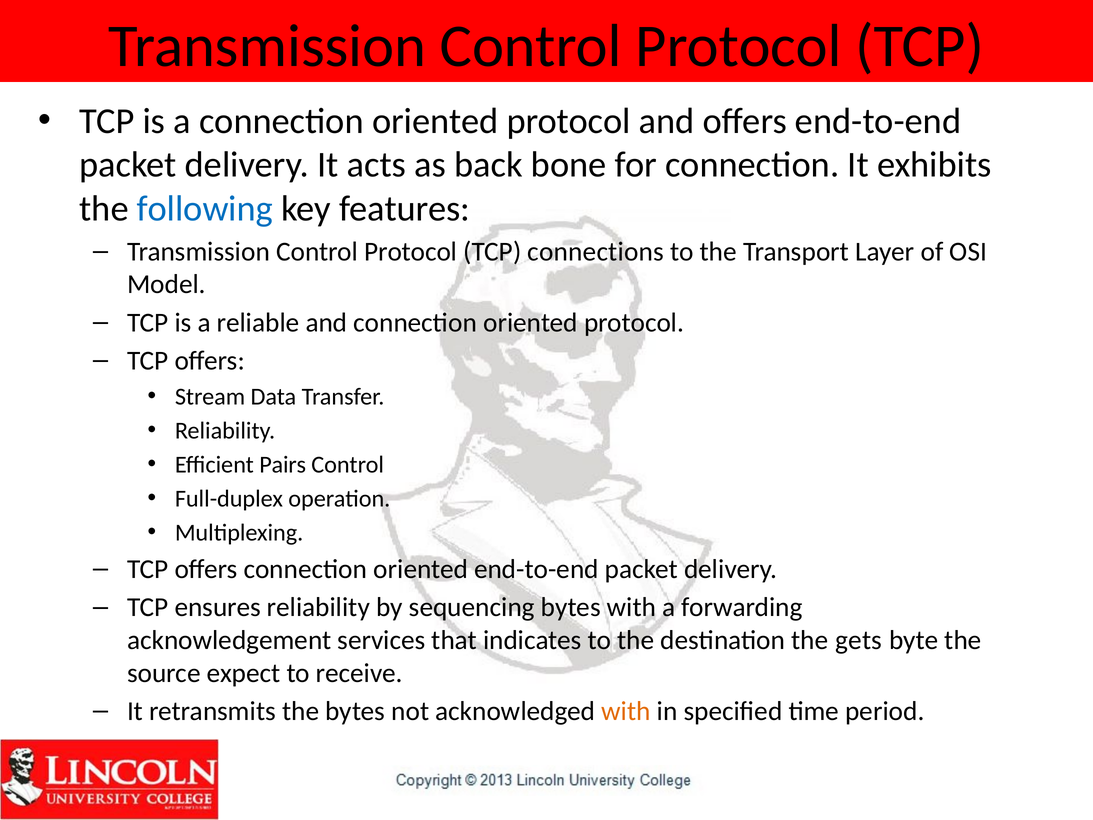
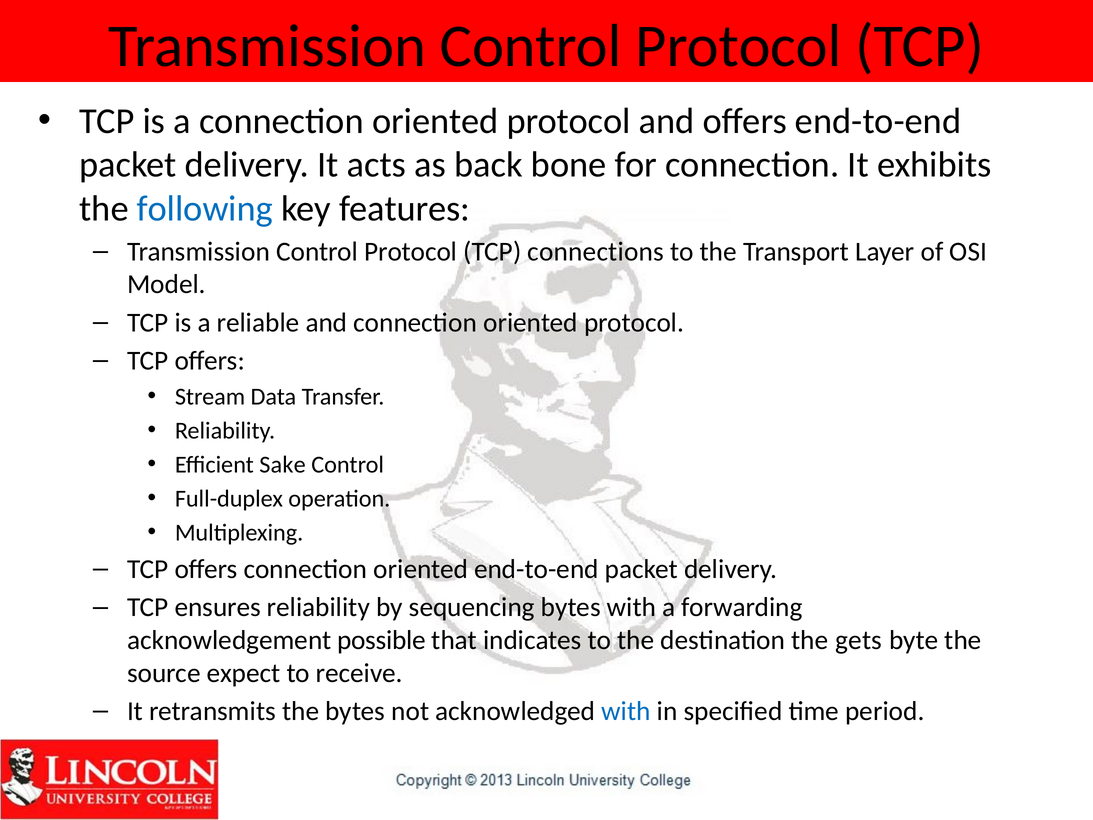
Pairs: Pairs -> Sake
services: services -> possible
with at (626, 711) colour: orange -> blue
